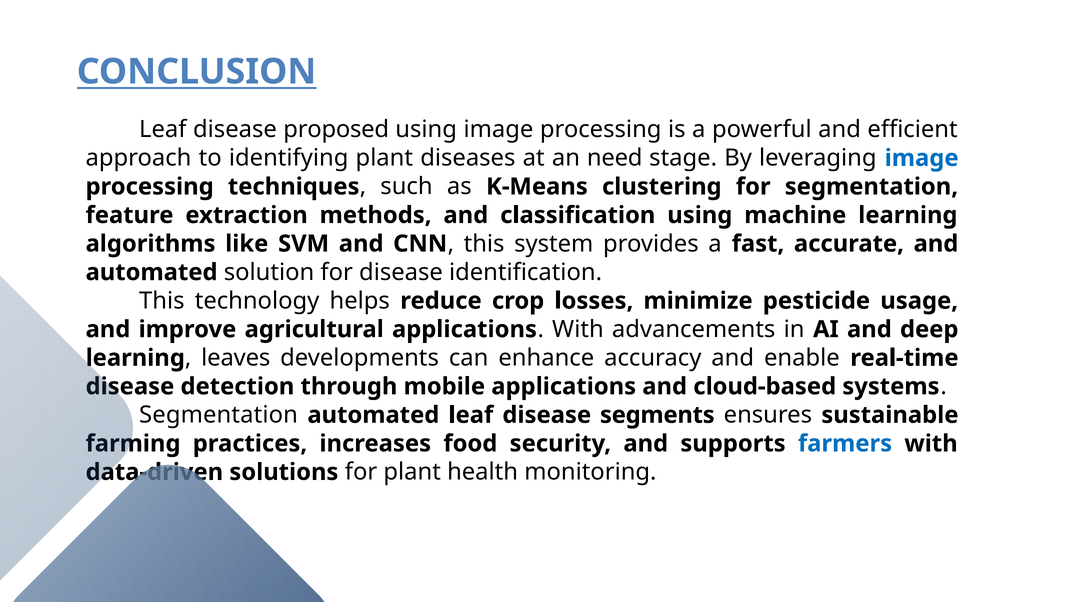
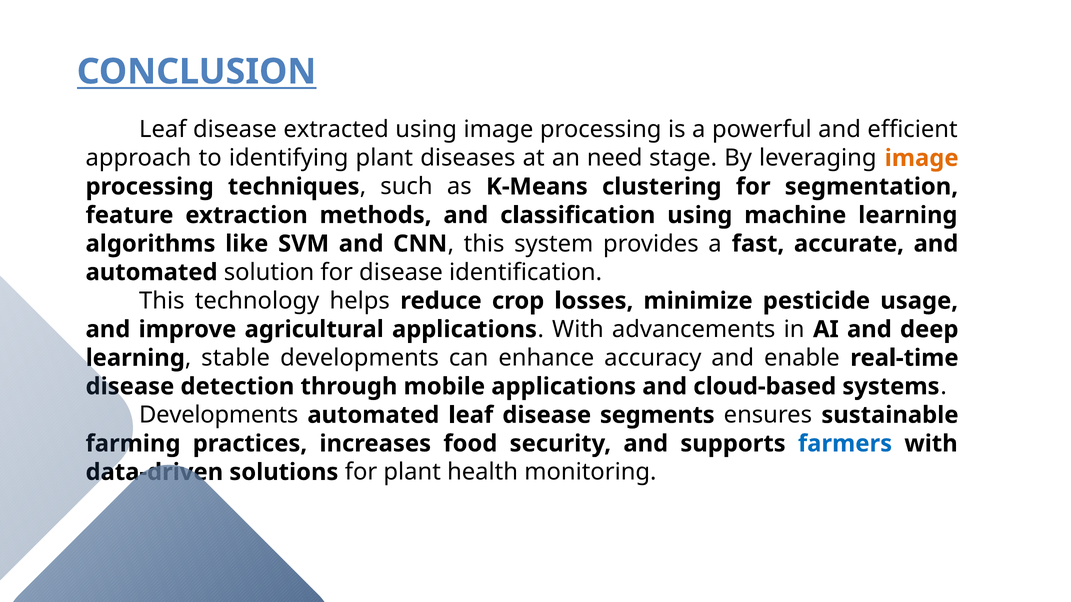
proposed: proposed -> extracted
image at (922, 158) colour: blue -> orange
leaves: leaves -> stable
Segmentation at (219, 415): Segmentation -> Developments
